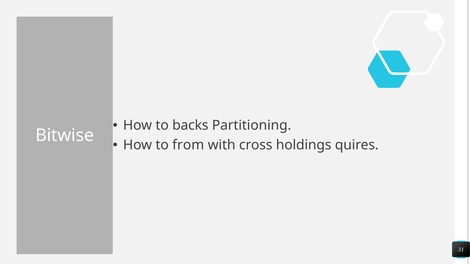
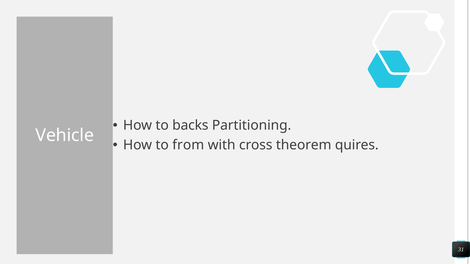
Bitwise: Bitwise -> Vehicle
holdings: holdings -> theorem
